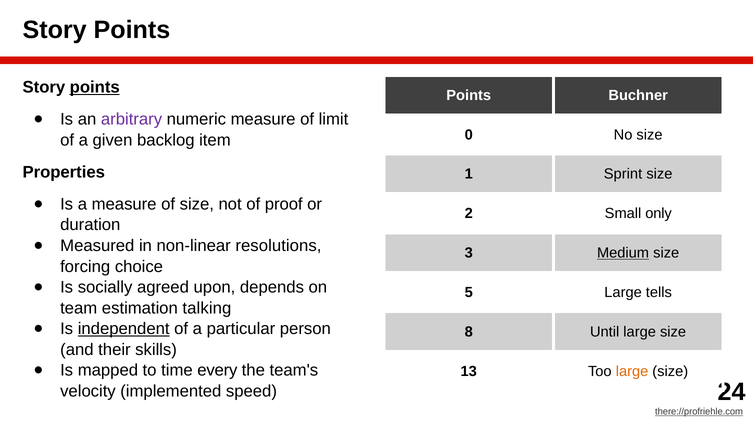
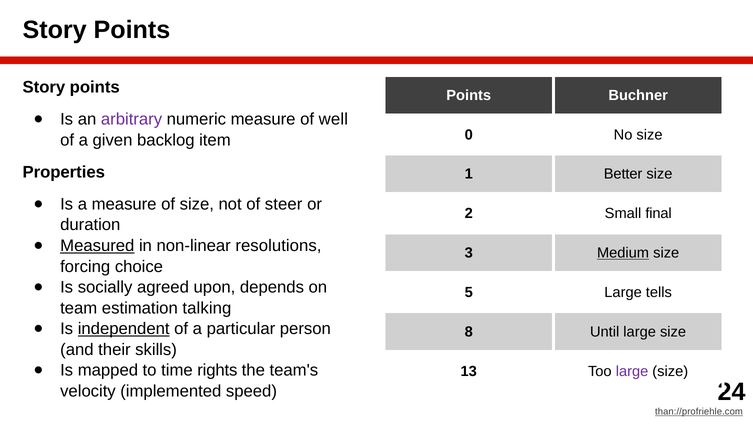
points at (95, 87) underline: present -> none
limit: limit -> well
Sprint: Sprint -> Better
proof: proof -> steer
only: only -> final
Measured underline: none -> present
every: every -> rights
large at (632, 371) colour: orange -> purple
there://profriehle.com: there://profriehle.com -> than://profriehle.com
